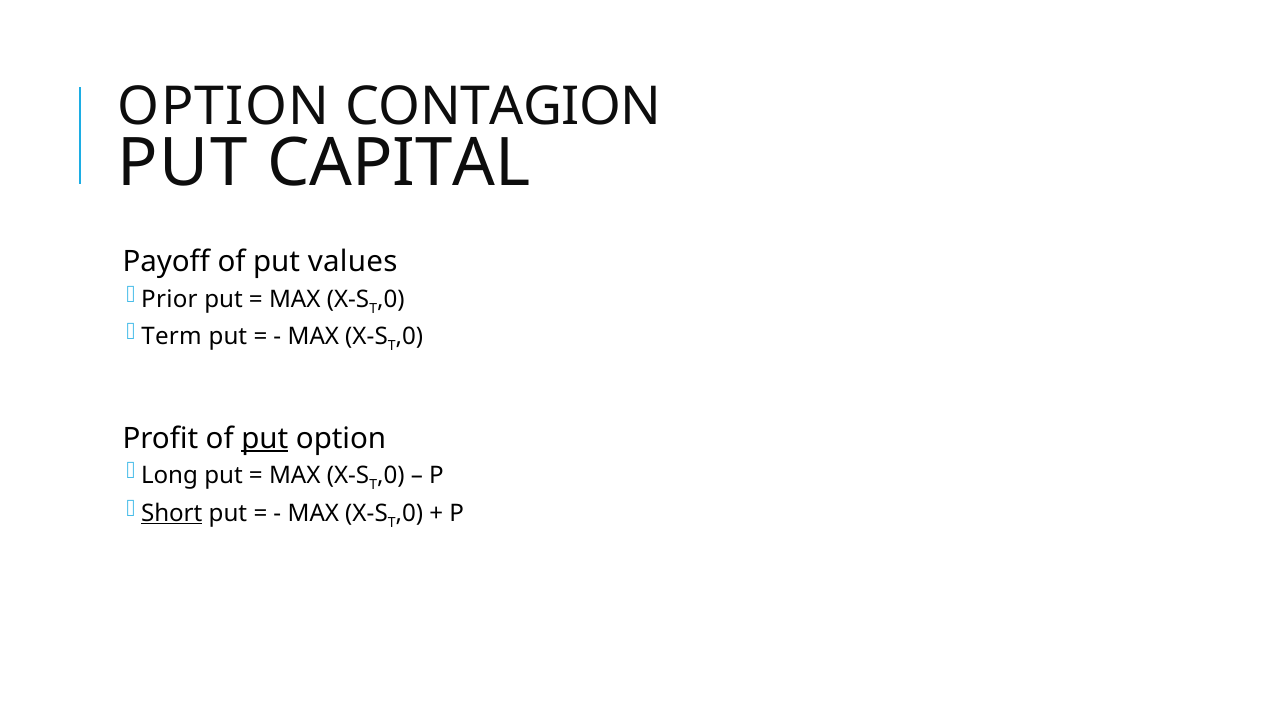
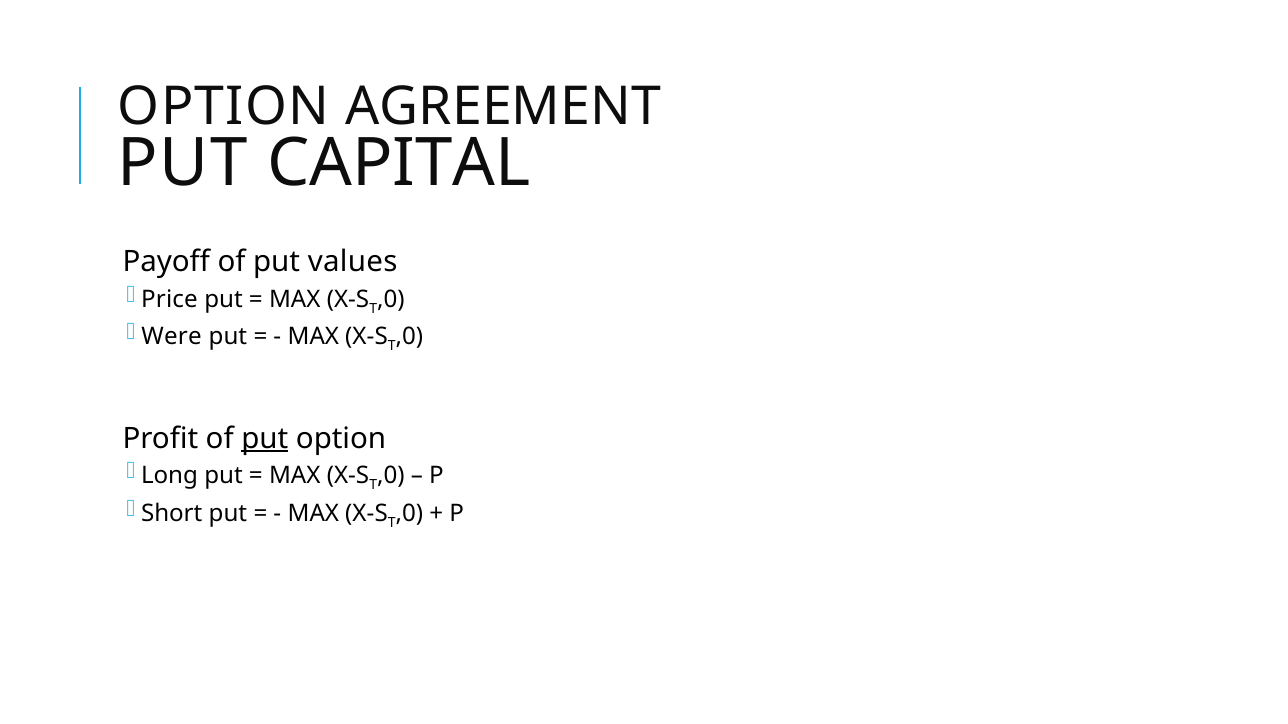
CONTAGION: CONTAGION -> AGREEMENT
Prior: Prior -> Price
Term: Term -> Were
Short underline: present -> none
